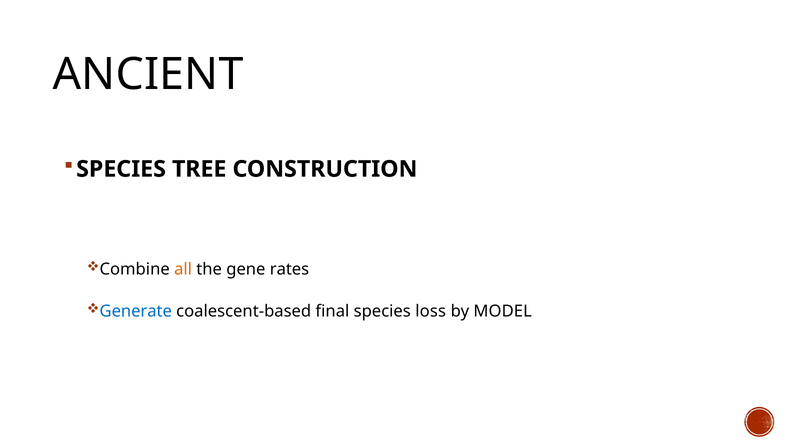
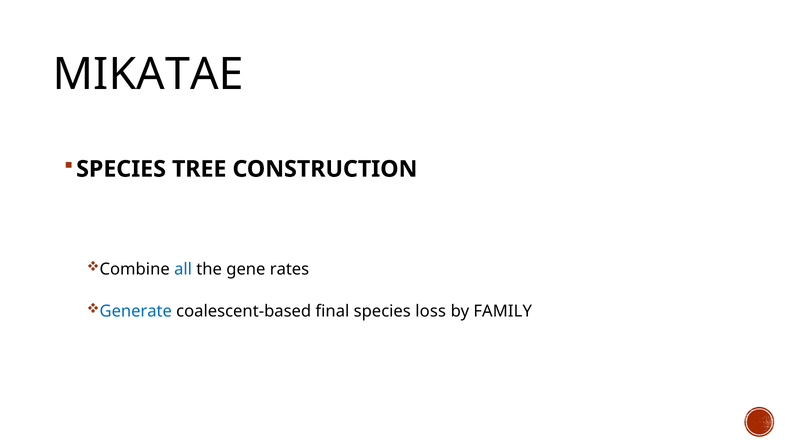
ANCIENT: ANCIENT -> MIKATAE
all colour: orange -> blue
MODEL: MODEL -> FAMILY
